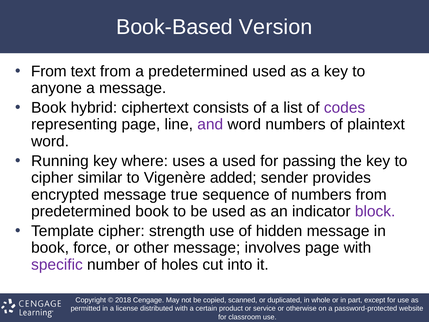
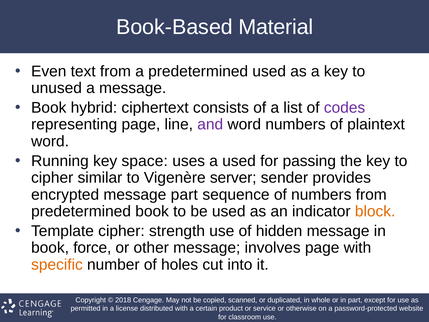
Version: Version -> Material
From at (49, 71): From -> Even
anyone: anyone -> unused
where: where -> space
added: added -> server
message true: true -> part
block colour: purple -> orange
specific colour: purple -> orange
